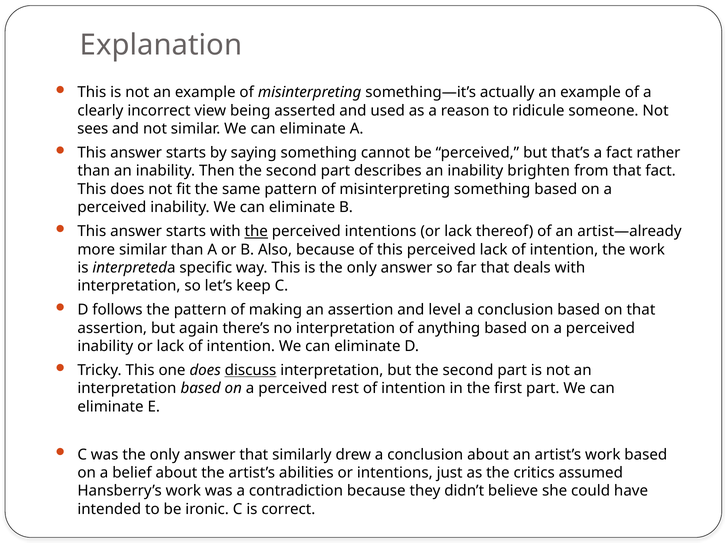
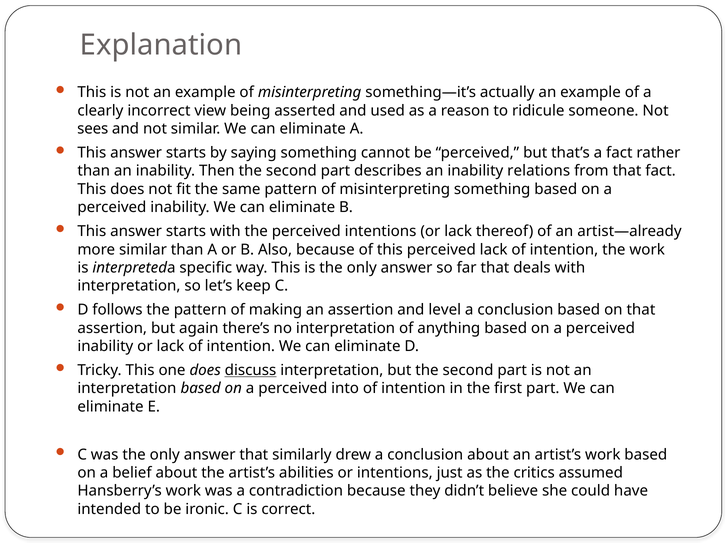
brighten: brighten -> relations
the at (256, 231) underline: present -> none
rest: rest -> into
